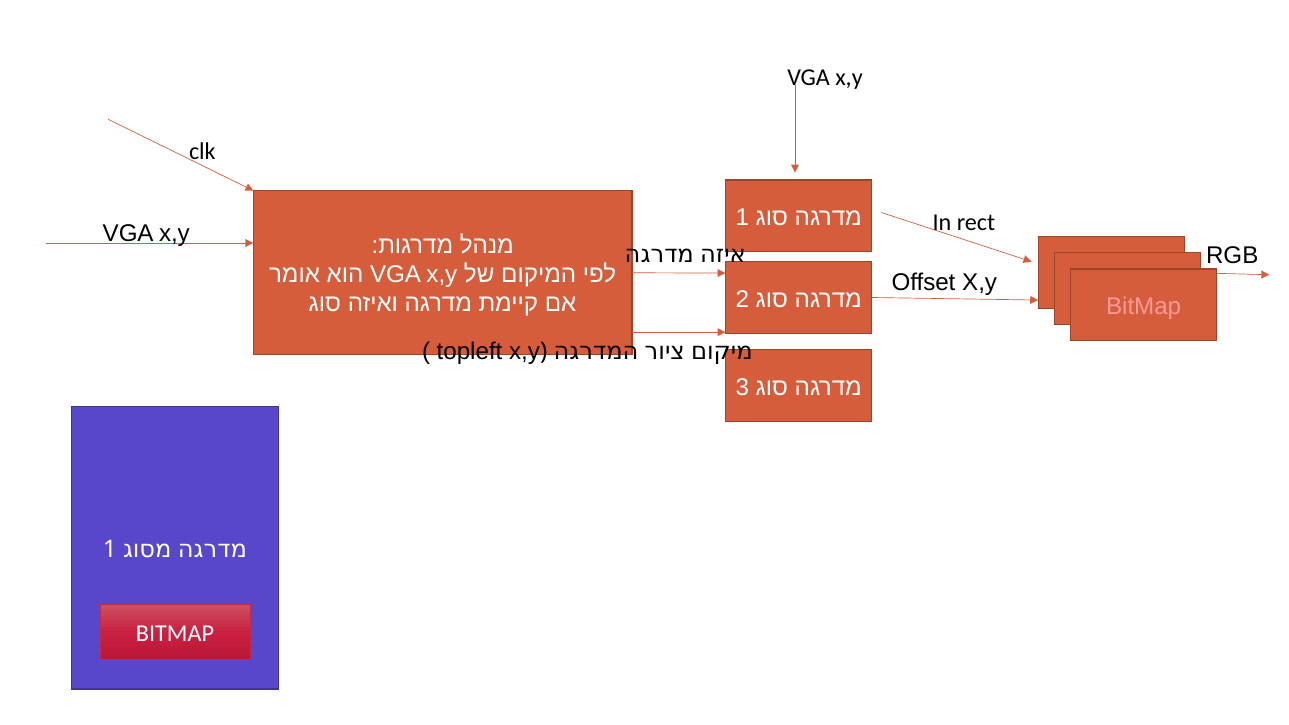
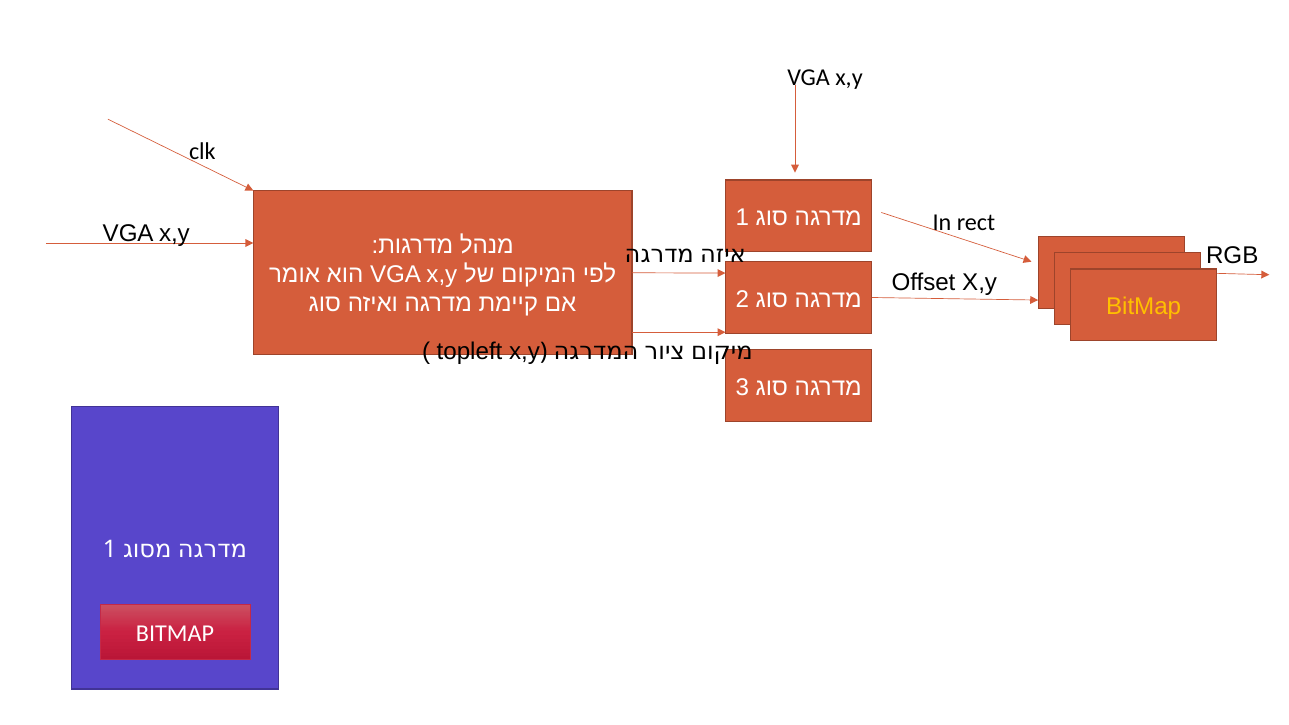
BitMap at (1144, 306) colour: pink -> yellow
